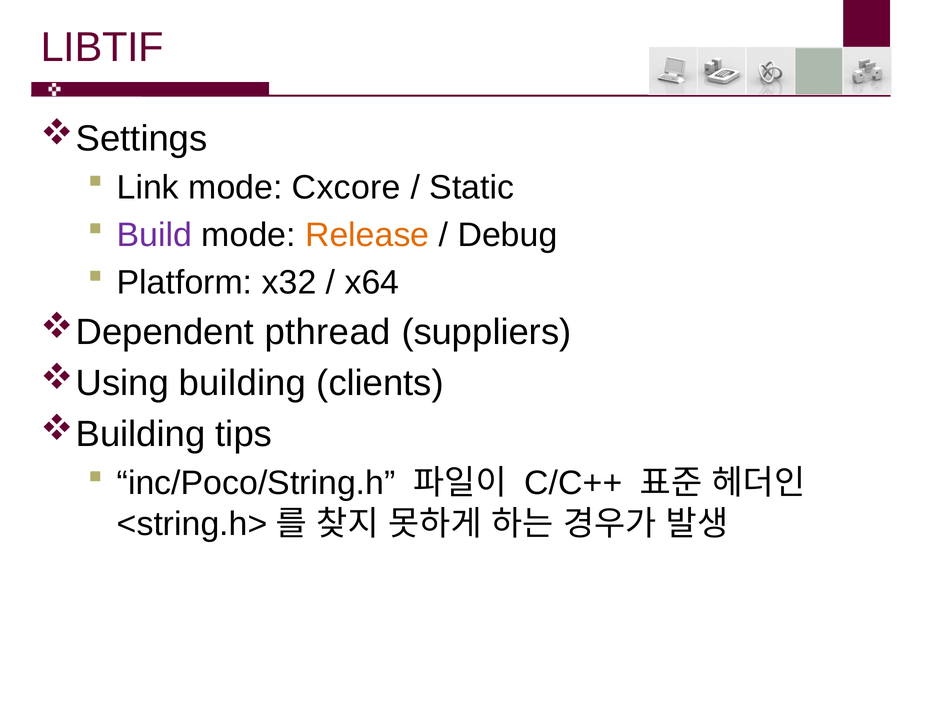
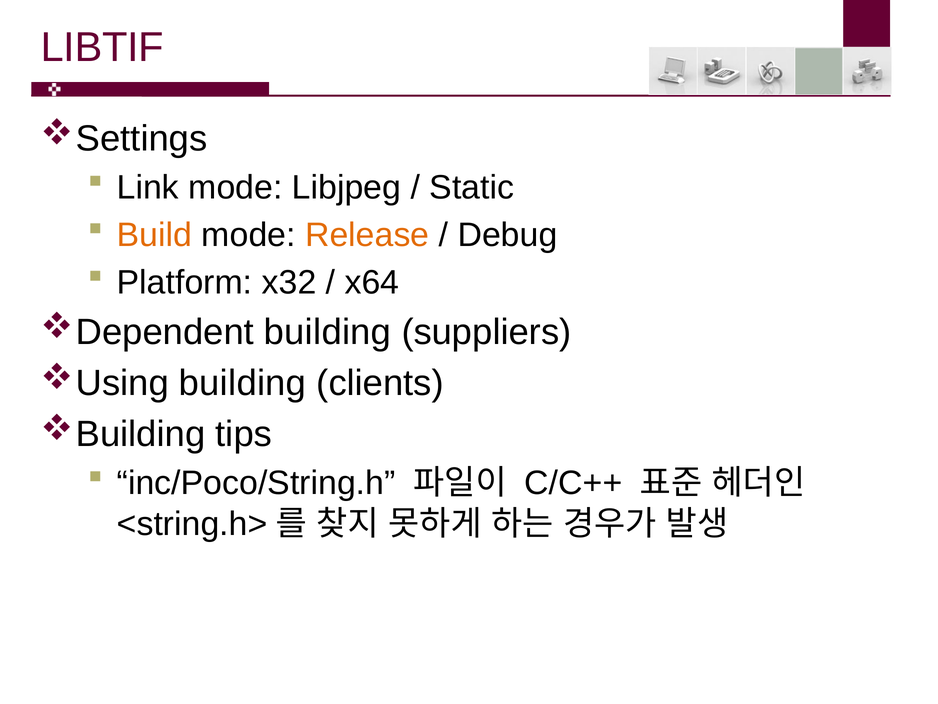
Cxcore: Cxcore -> Libjpeg
Build colour: purple -> orange
pthread at (328, 332): pthread -> building
